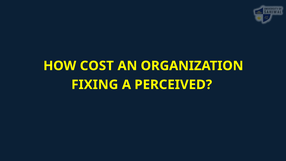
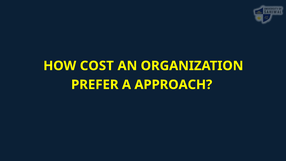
FIXING: FIXING -> PREFER
PERCEIVED: PERCEIVED -> APPROACH
